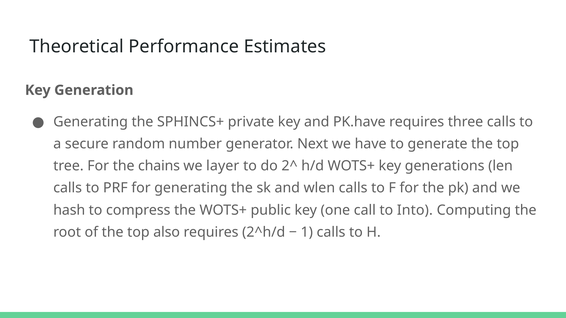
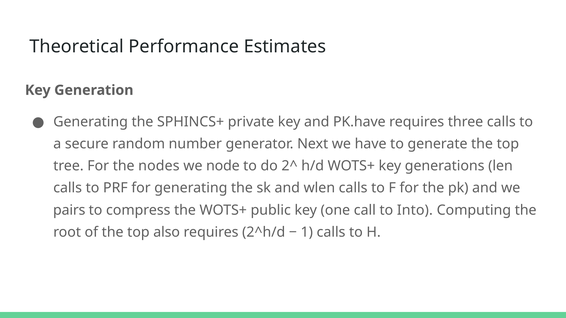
chains: chains -> nodes
layer: layer -> node
hash: hash -> pairs
